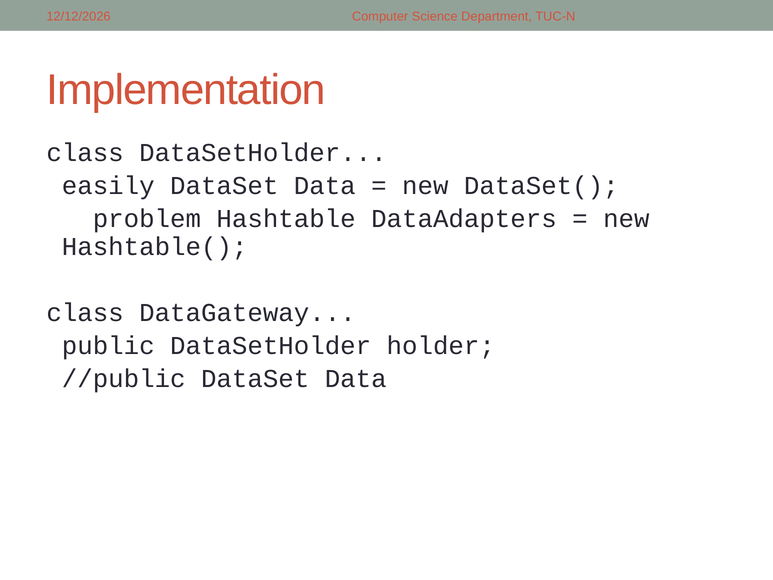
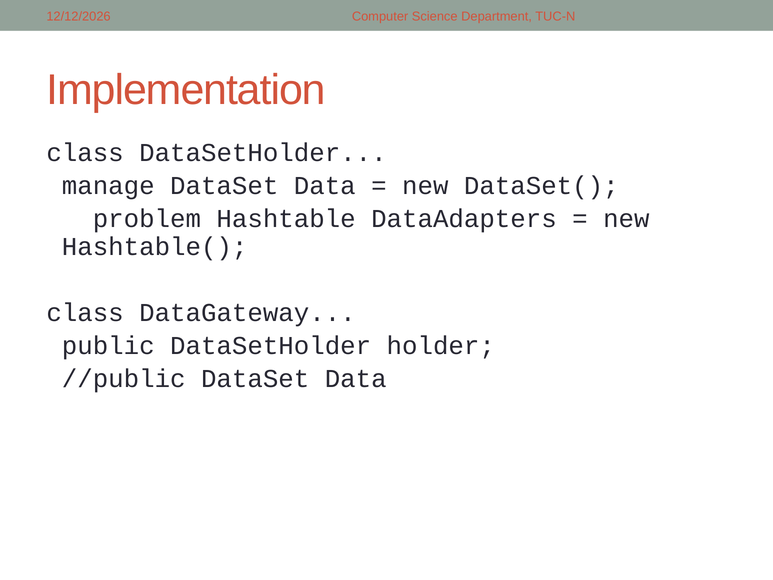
easily: easily -> manage
